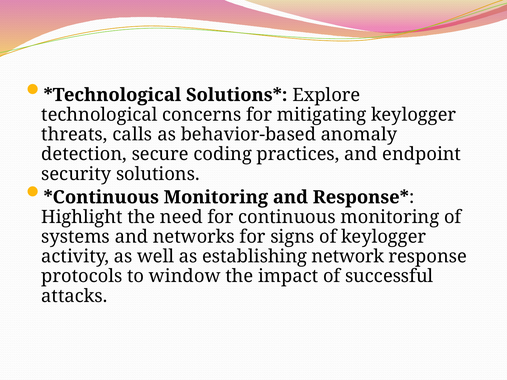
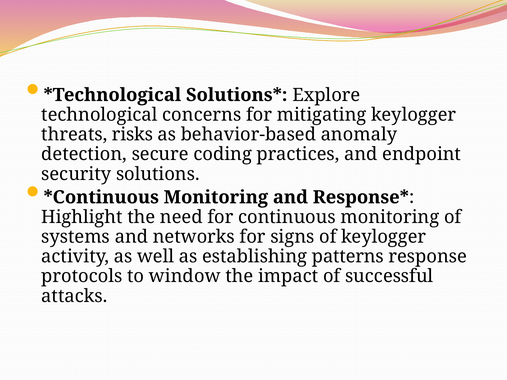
calls: calls -> risks
network: network -> patterns
